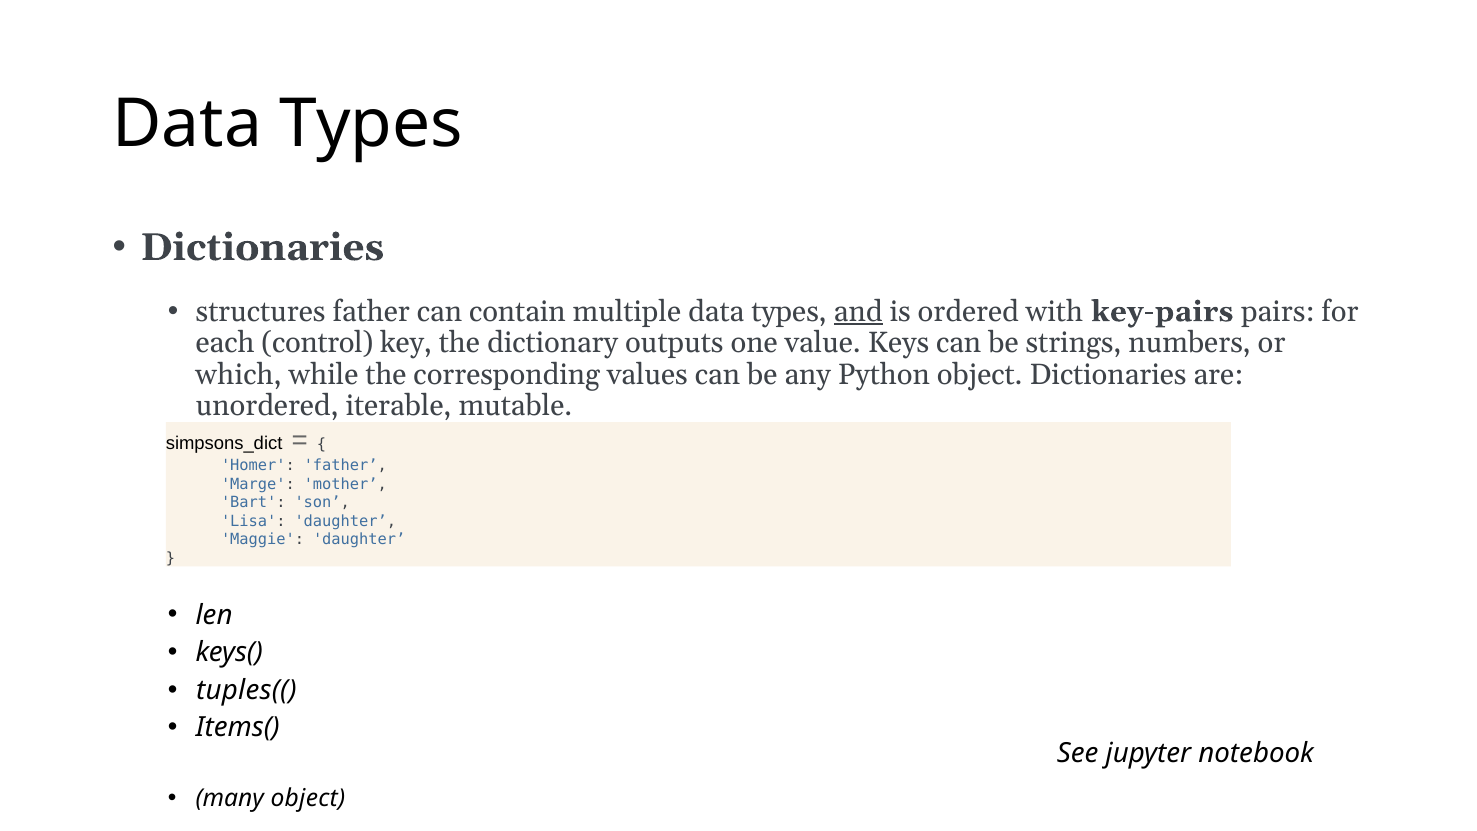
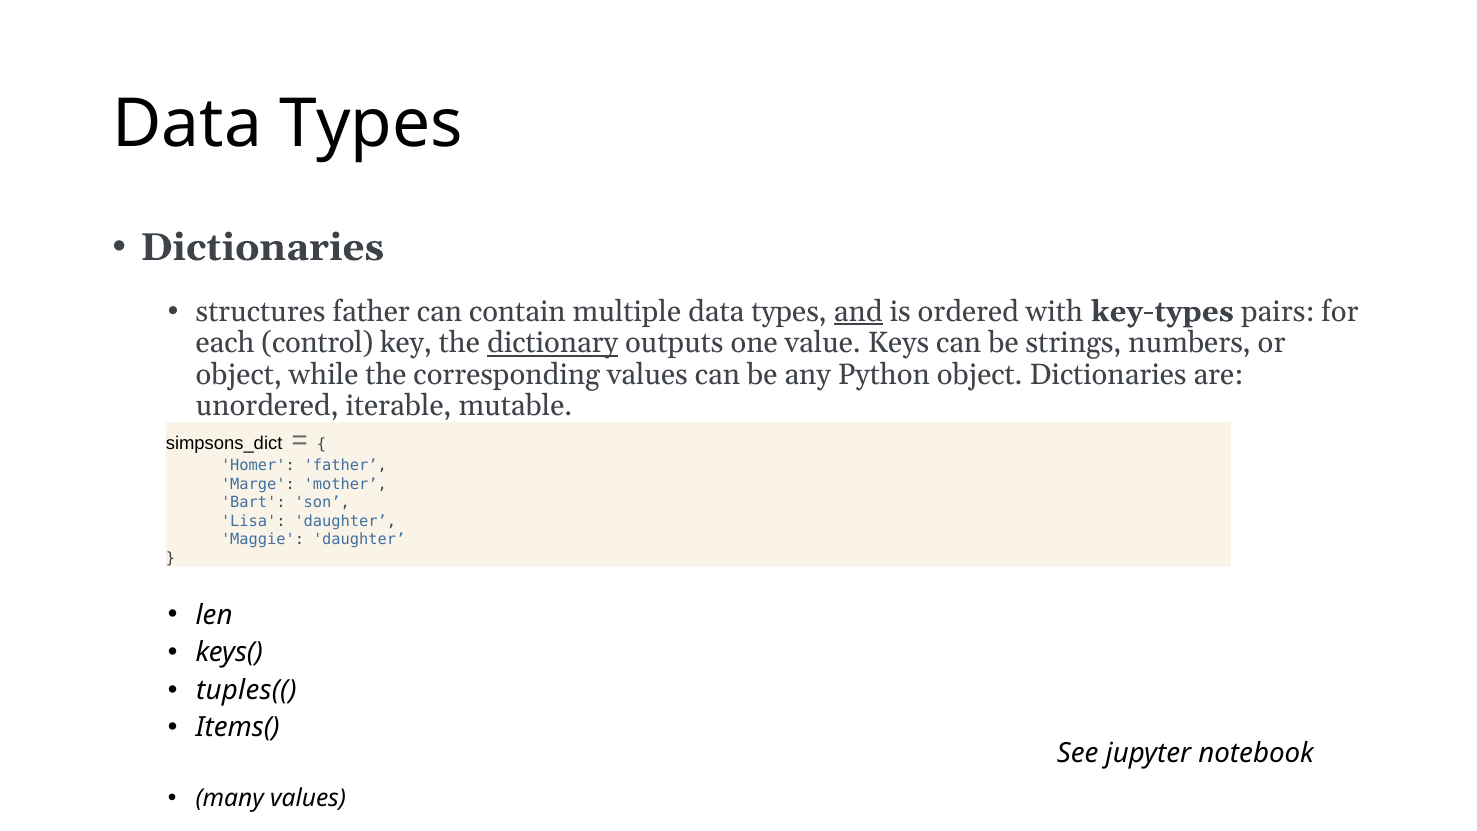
key-pairs: key-pairs -> key-types
dictionary underline: none -> present
which at (239, 375): which -> object
many object: object -> values
